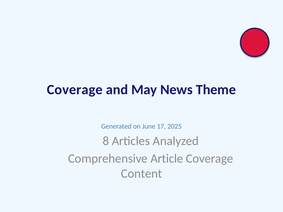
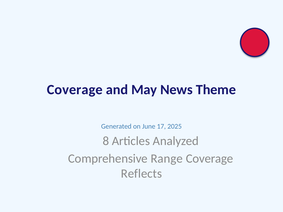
Article: Article -> Range
Content: Content -> Reflects
